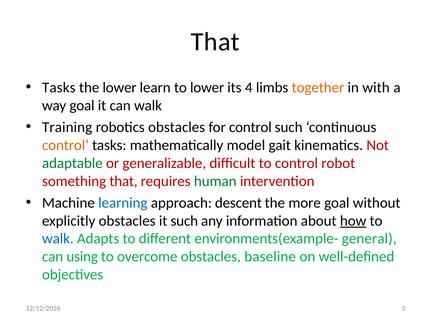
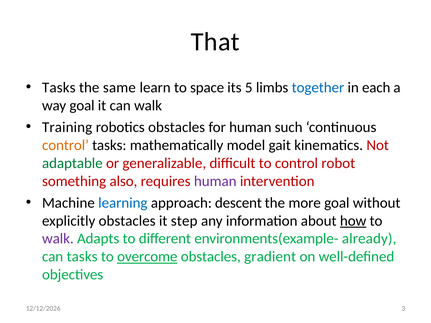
the lower: lower -> same
to lower: lower -> space
4: 4 -> 5
together colour: orange -> blue
with: with -> each
for control: control -> human
something that: that -> also
human at (215, 181) colour: green -> purple
it such: such -> step
walk at (58, 239) colour: blue -> purple
general: general -> already
can using: using -> tasks
overcome underline: none -> present
baseline: baseline -> gradient
